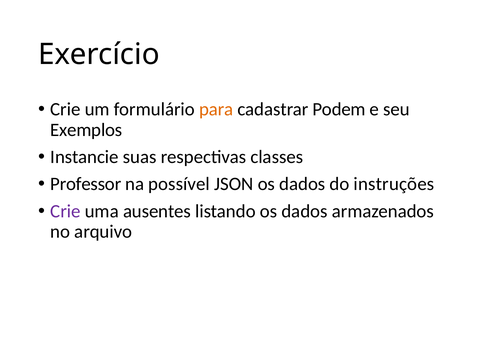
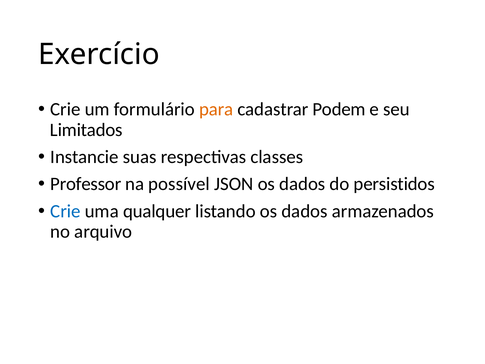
Exemplos: Exemplos -> Limitados
instruções: instruções -> persistidos
Crie at (65, 211) colour: purple -> blue
ausentes: ausentes -> qualquer
